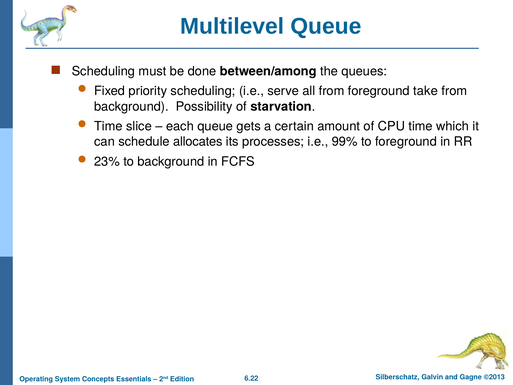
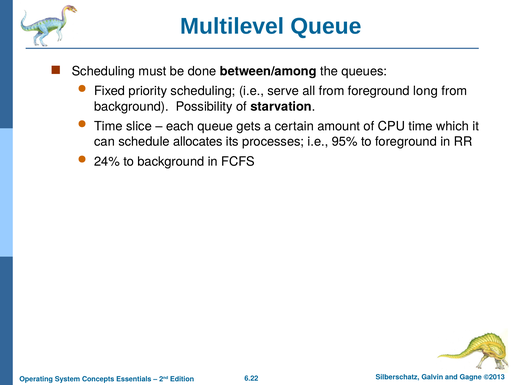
take: take -> long
99%: 99% -> 95%
23%: 23% -> 24%
